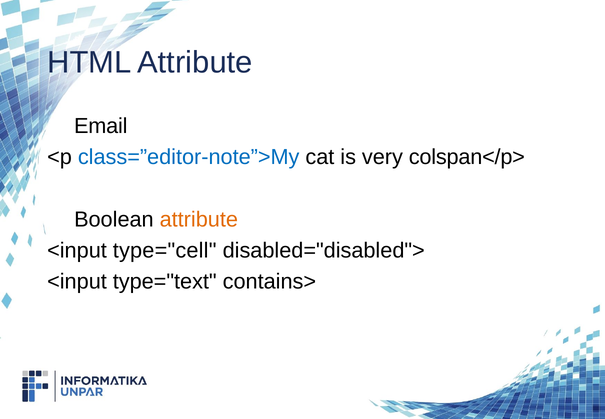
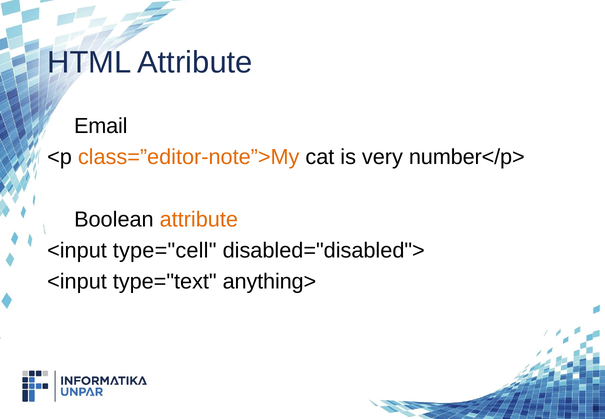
class=”editor-note”>My colour: blue -> orange
colspan</p>: colspan</p> -> number</p>
contains>: contains> -> anything>
